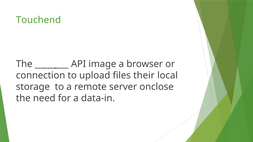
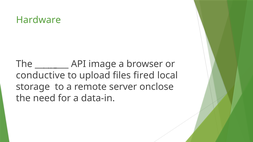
Touchend: Touchend -> Hardware
connection: connection -> conductive
their: their -> fired
